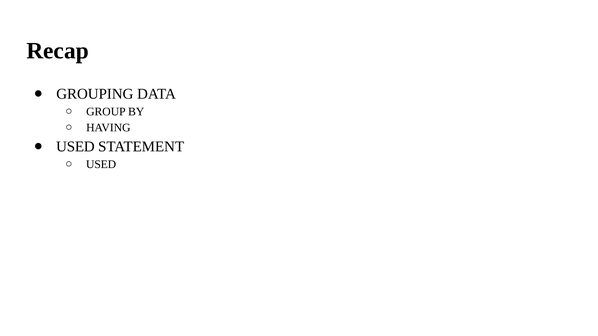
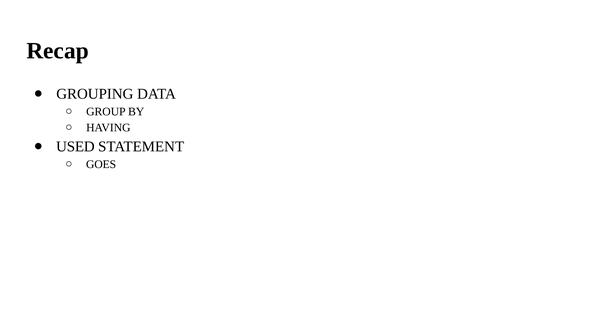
USED at (101, 165): USED -> GOES
